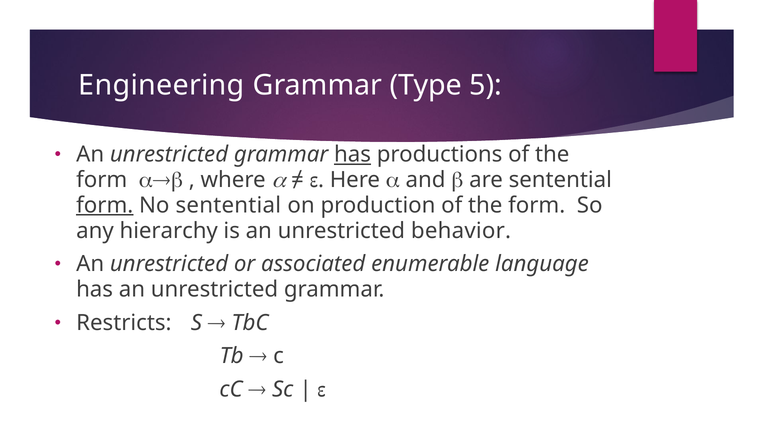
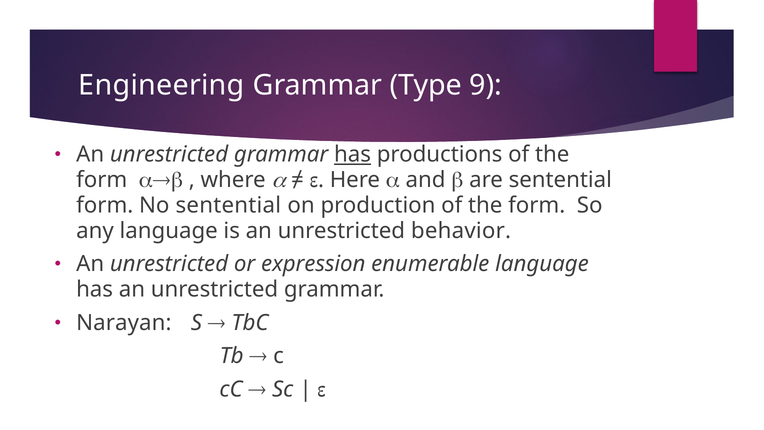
5: 5 -> 9
form at (105, 205) underline: present -> none
any hierarchy: hierarchy -> language
associated: associated -> expression
Restricts: Restricts -> Narayan
